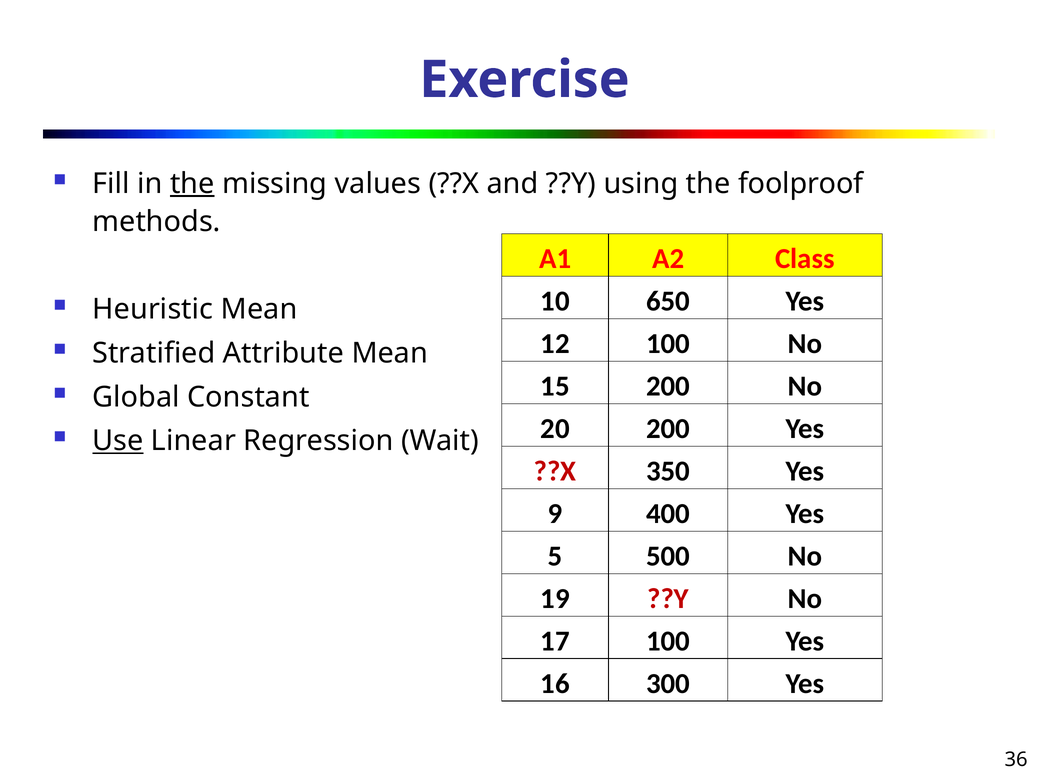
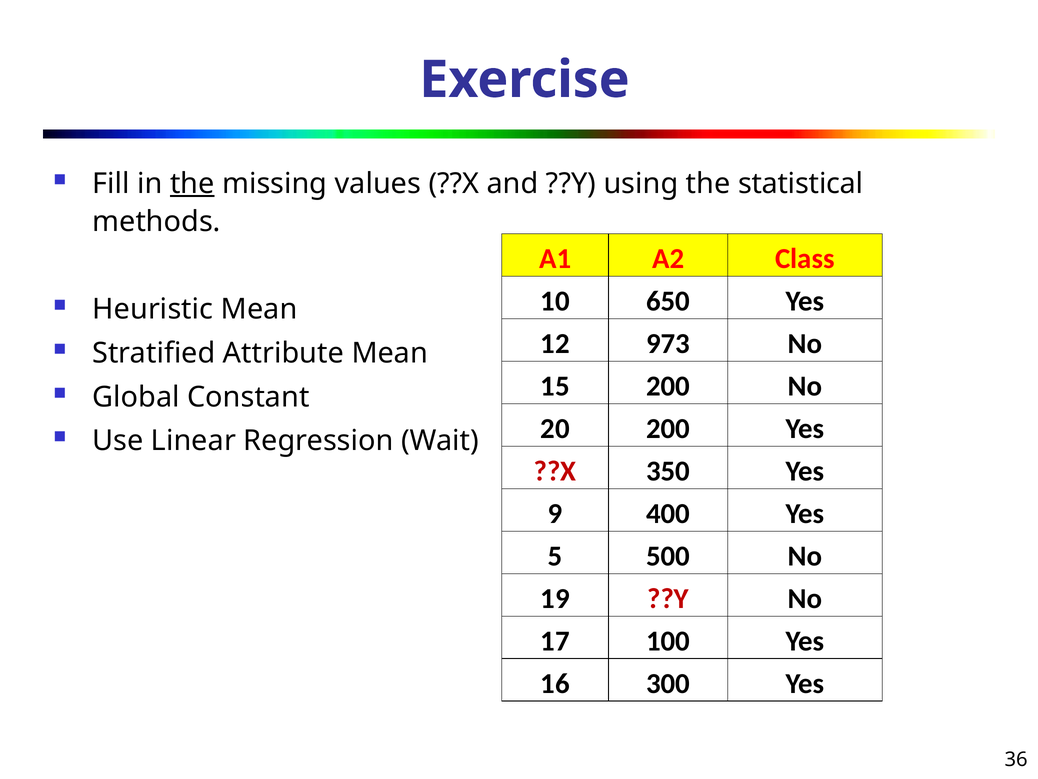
foolproof: foolproof -> statistical
12 100: 100 -> 973
Use underline: present -> none
